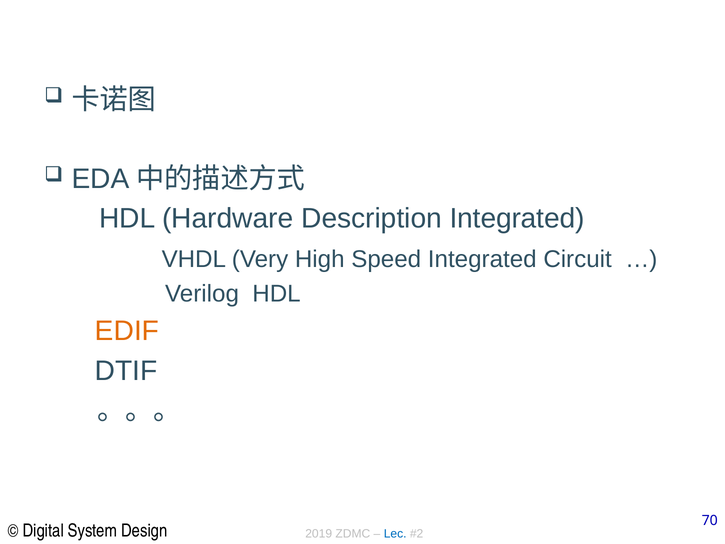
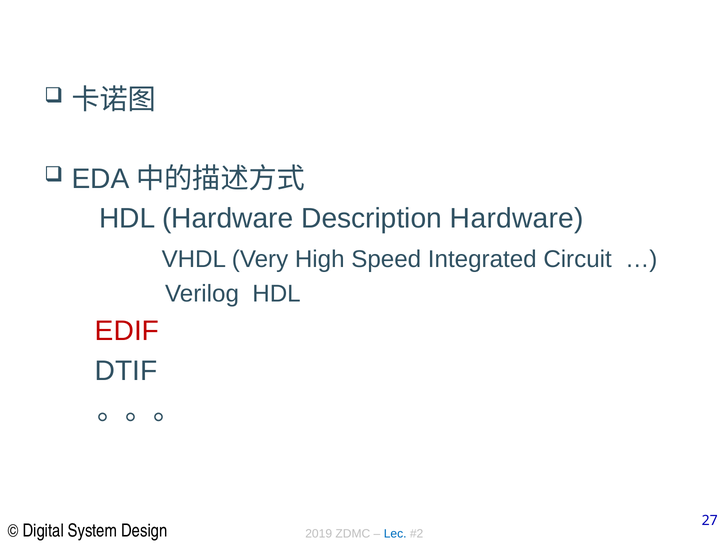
Description Integrated: Integrated -> Hardware
EDIF colour: orange -> red
70: 70 -> 27
